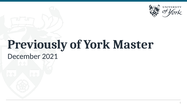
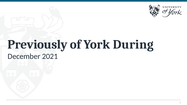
Master: Master -> During
